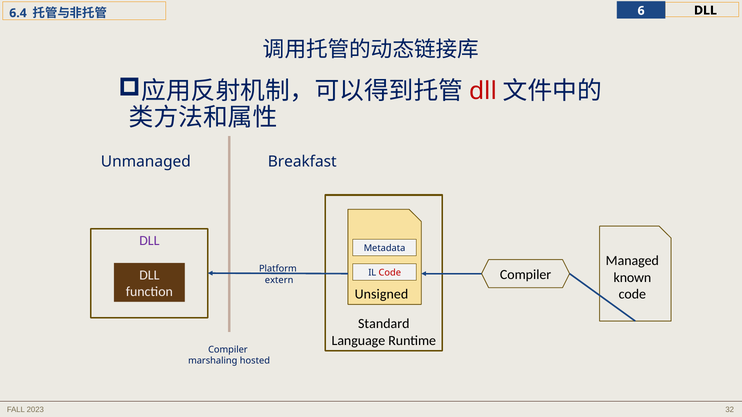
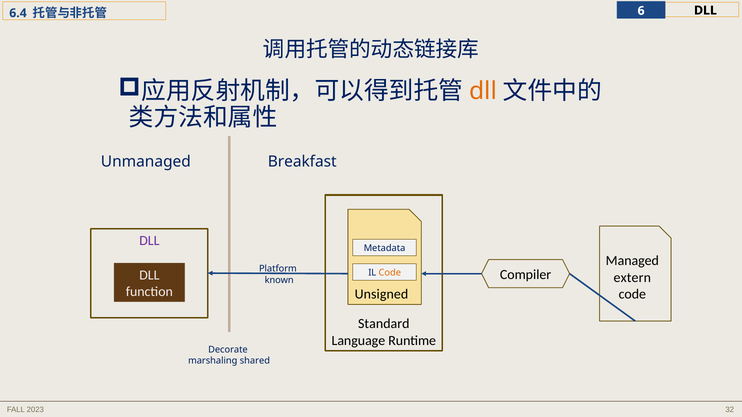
dll at (483, 91) colour: red -> orange
Code at (390, 273) colour: red -> orange
known: known -> extern
extern: extern -> known
Compiler at (228, 350): Compiler -> Decorate
hosted: hosted -> shared
